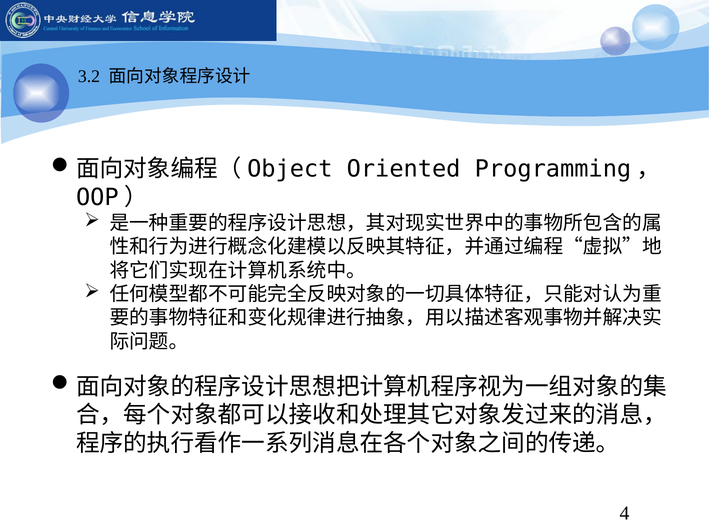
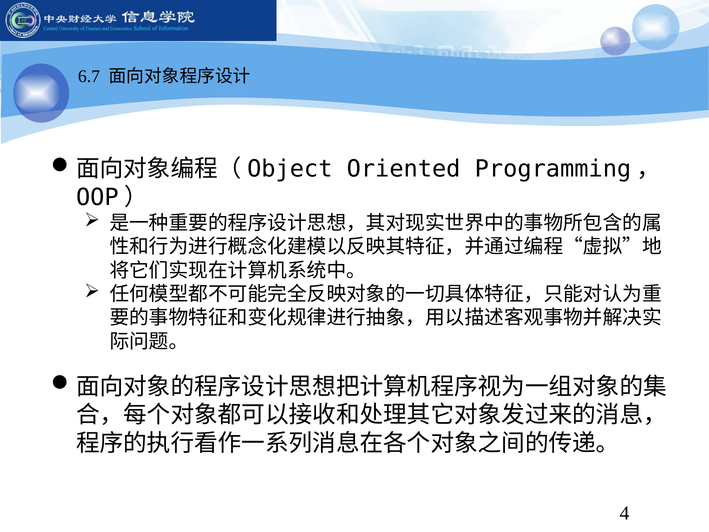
3.2: 3.2 -> 6.7
